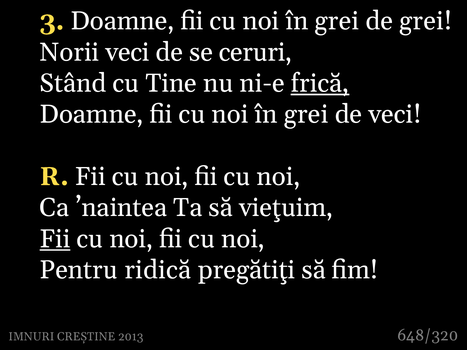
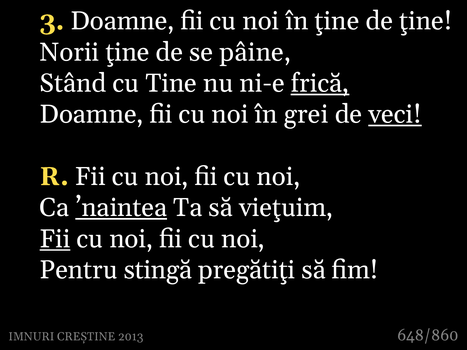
grei at (337, 21): grei -> ţine
de grei: grei -> ţine
Norii veci: veci -> ţine
ceruri: ceruri -> pâine
veci at (395, 114) underline: none -> present
’naintea underline: none -> present
ridică: ridică -> stingă
648/320: 648/320 -> 648/860
